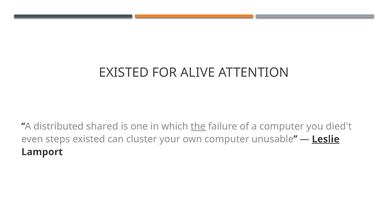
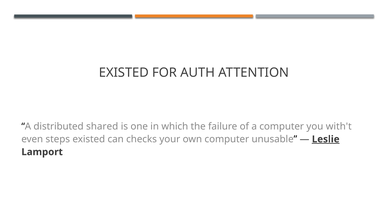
ALIVE: ALIVE -> AUTH
the underline: present -> none
died't: died't -> with't
cluster: cluster -> checks
